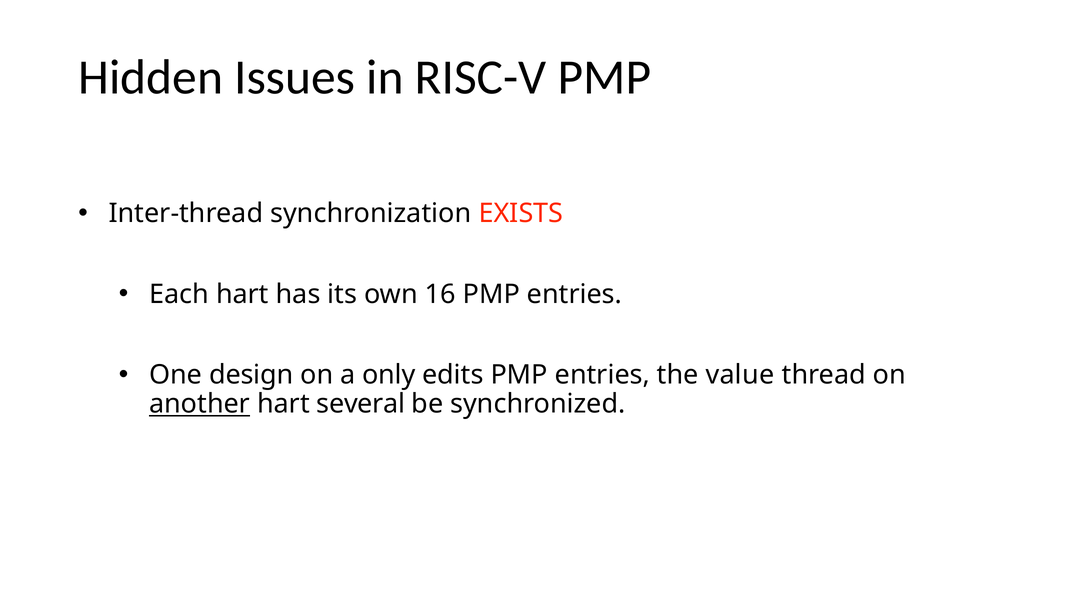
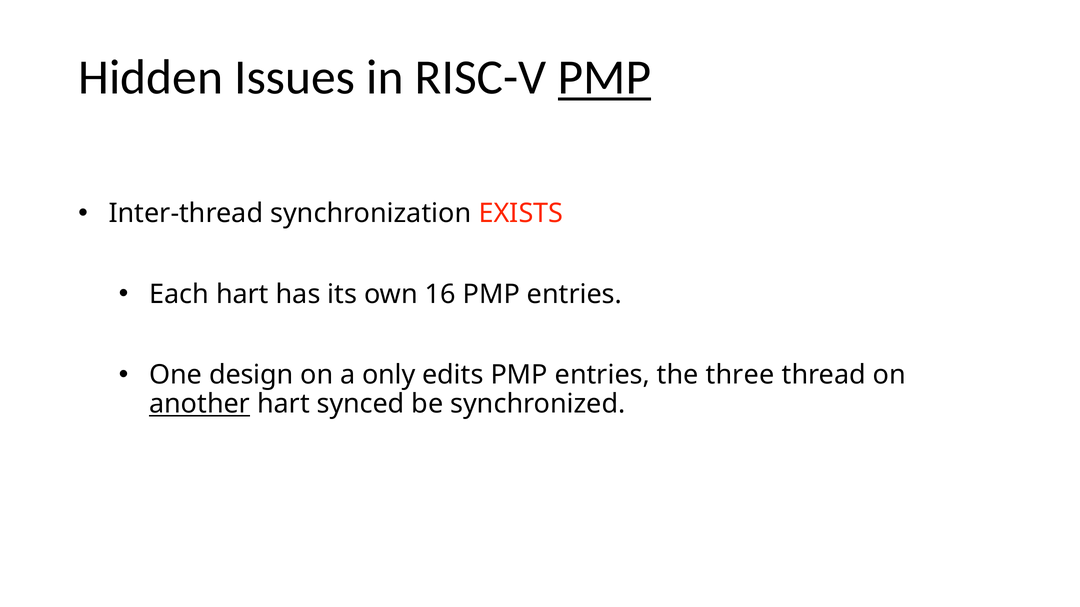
PMP at (605, 78) underline: none -> present
value: value -> three
several: several -> synced
